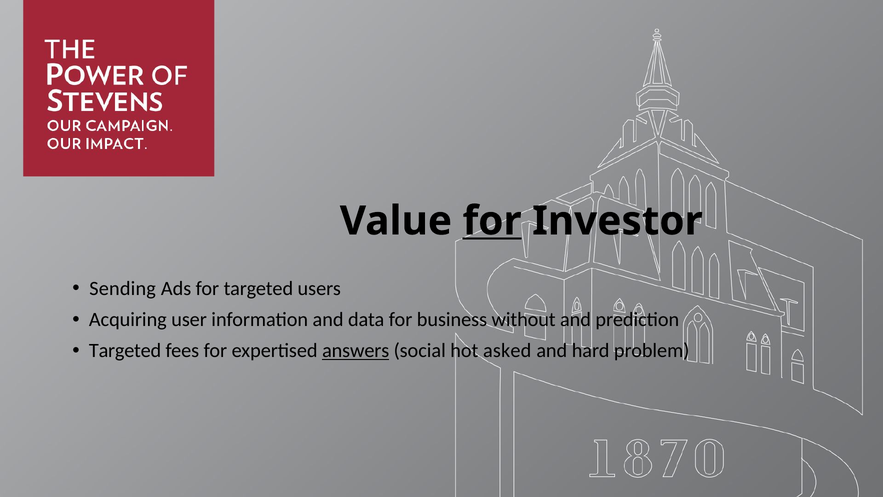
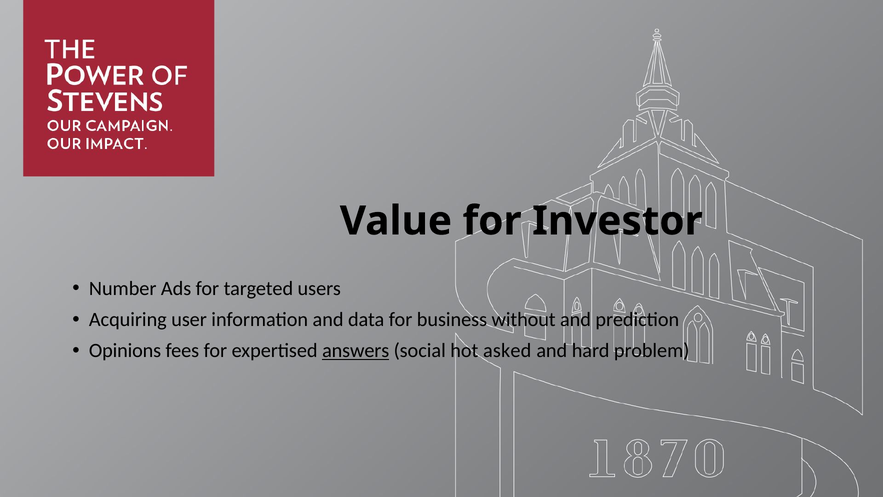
for at (492, 221) underline: present -> none
Sending: Sending -> Number
Targeted at (125, 350): Targeted -> Opinions
